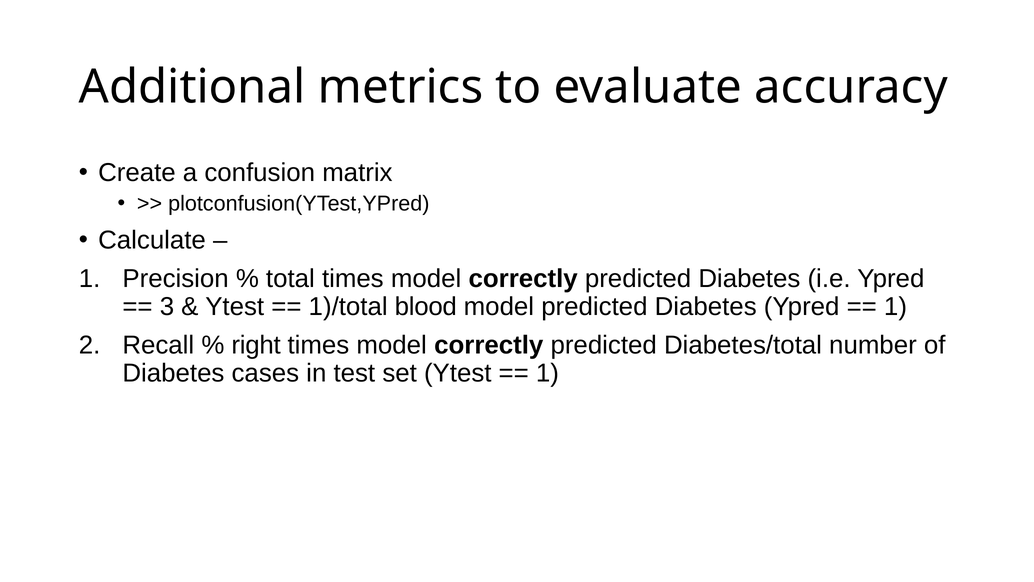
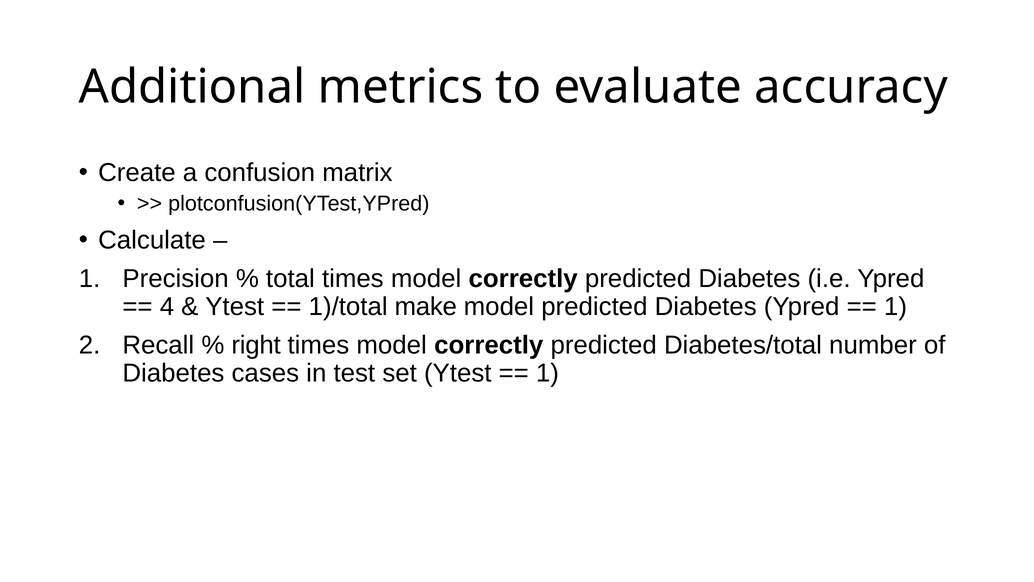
3: 3 -> 4
blood: blood -> make
